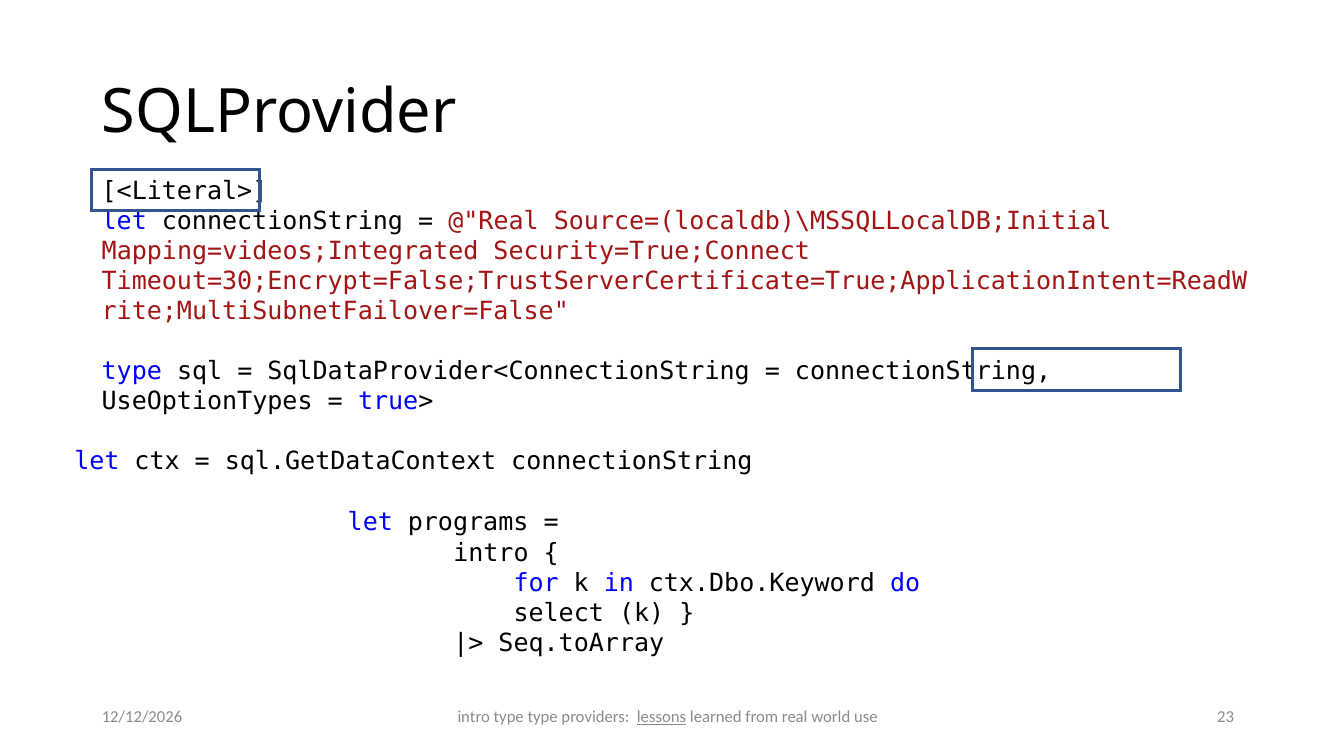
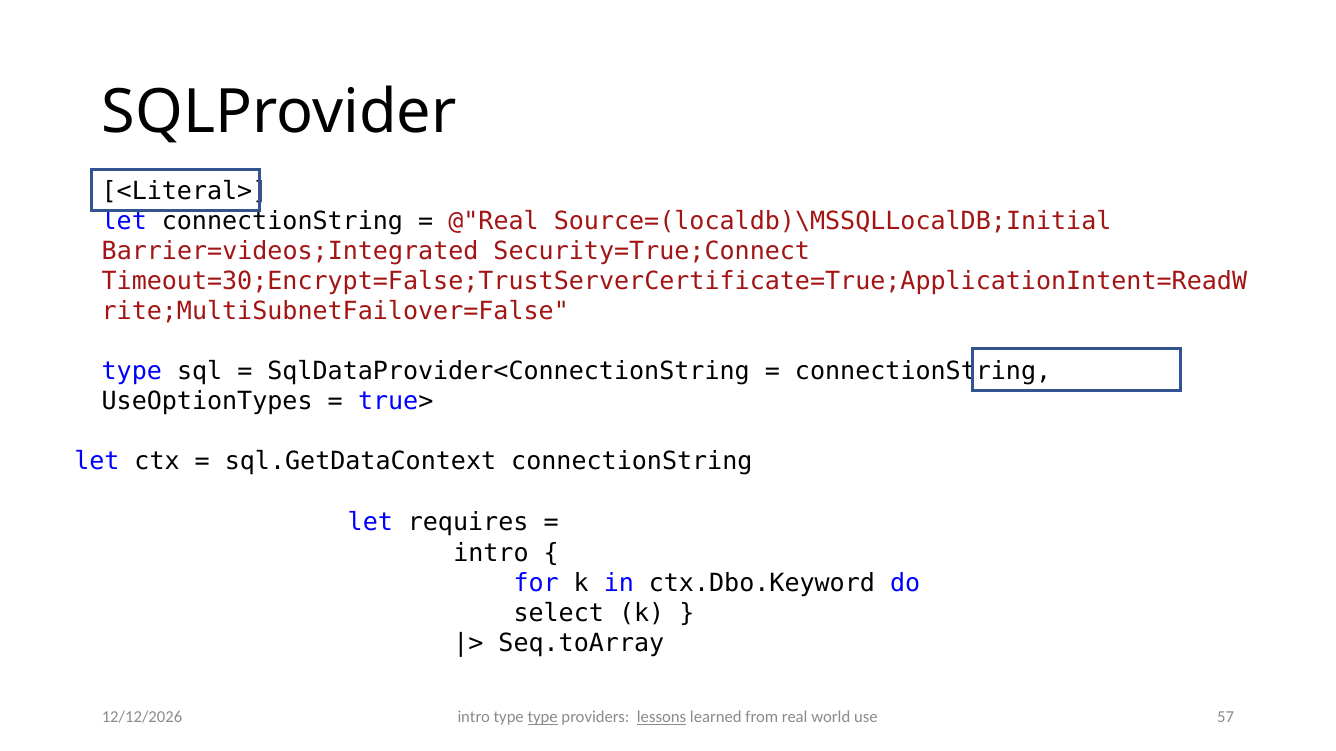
Mapping=videos;Integrated: Mapping=videos;Integrated -> Barrier=videos;Integrated
programs: programs -> requires
type at (543, 718) underline: none -> present
23: 23 -> 57
